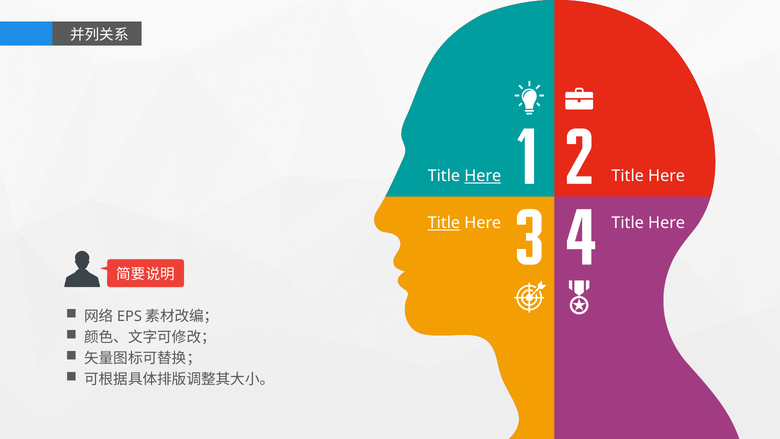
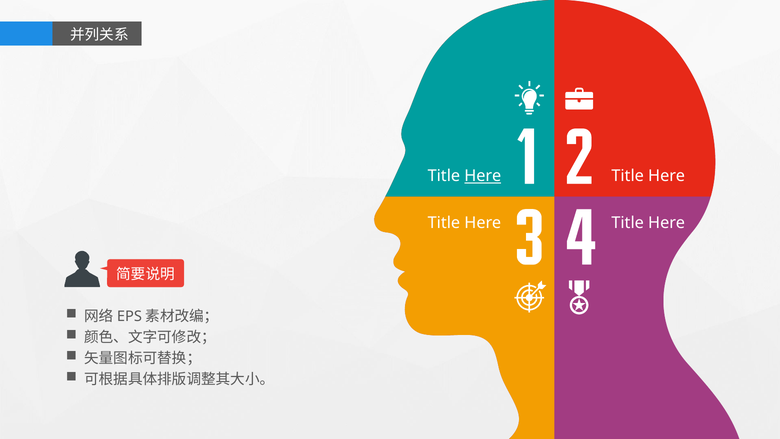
Title at (444, 223) underline: present -> none
